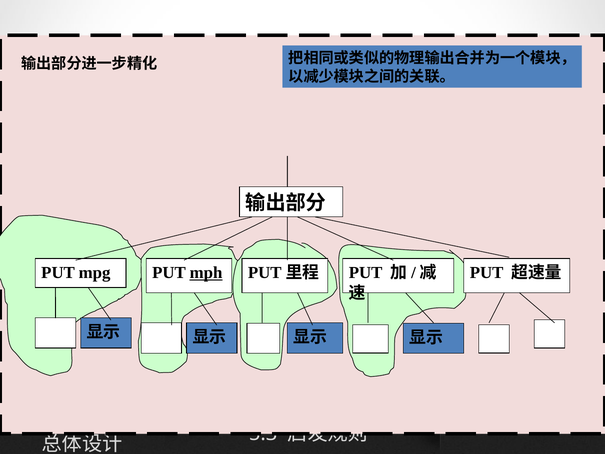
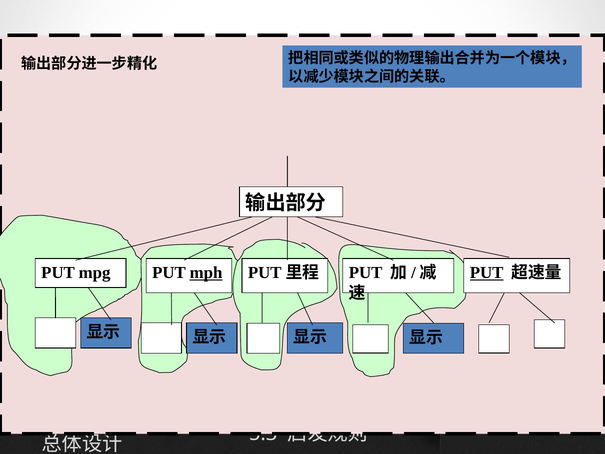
PUT at (487, 273) underline: none -> present
